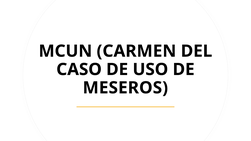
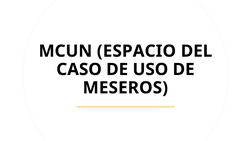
CARMEN: CARMEN -> ESPACIO
